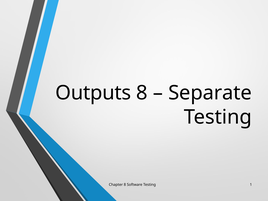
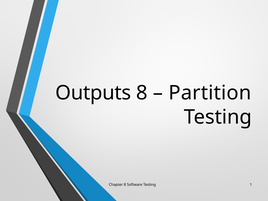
Separate: Separate -> Partition
